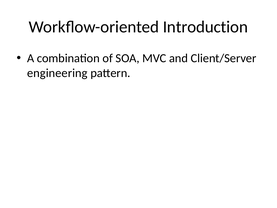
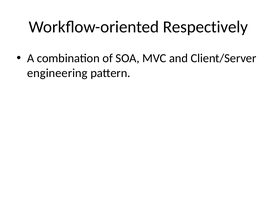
Introduction: Introduction -> Respectively
